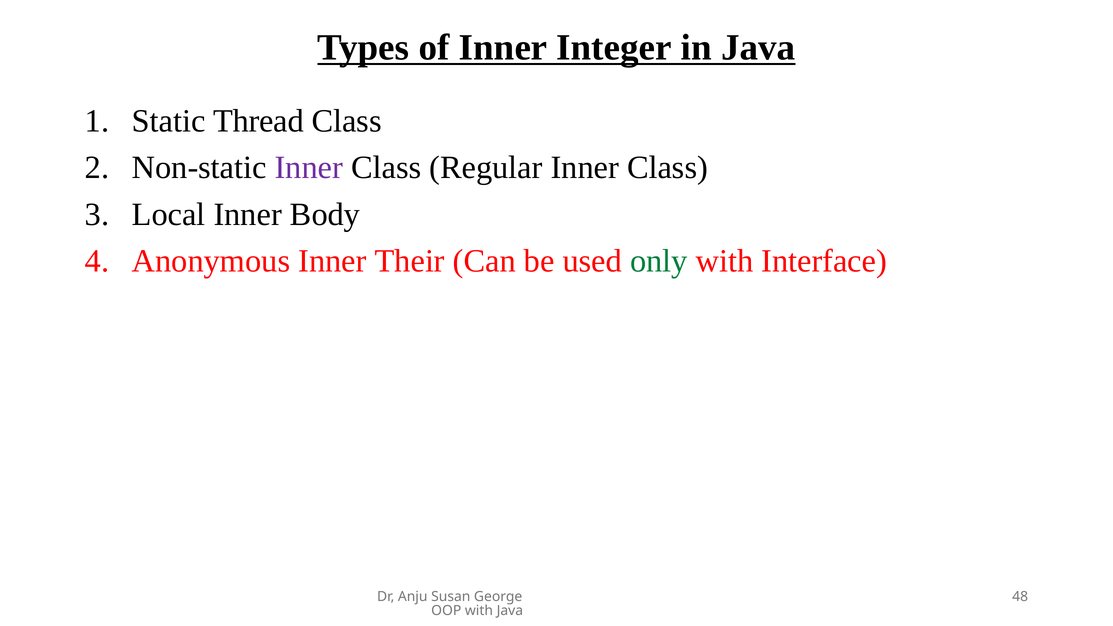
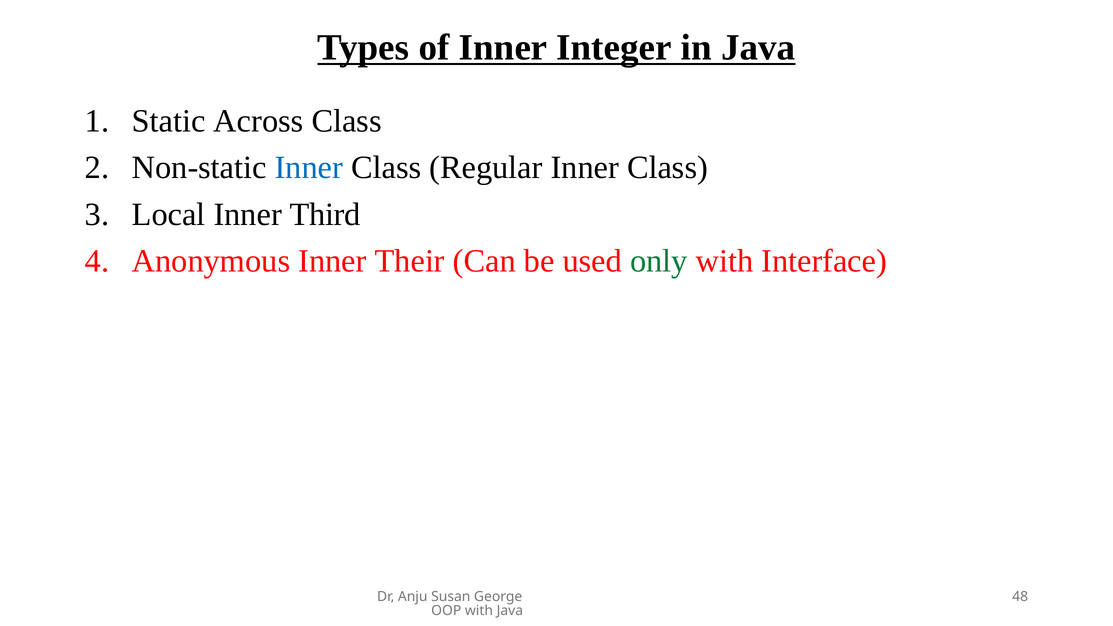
Thread: Thread -> Across
Inner at (309, 168) colour: purple -> blue
Body: Body -> Third
